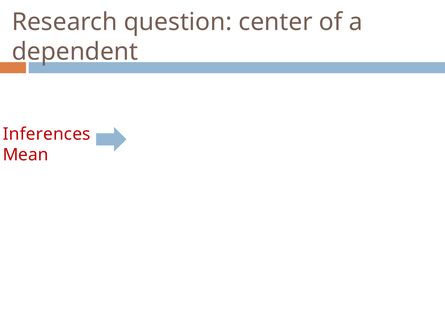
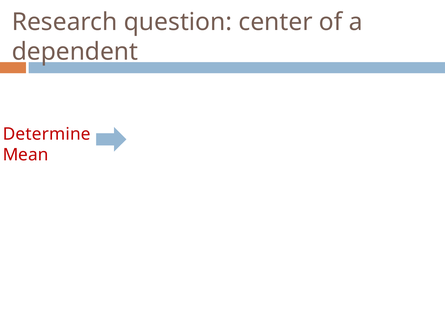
Inferences: Inferences -> Determine
